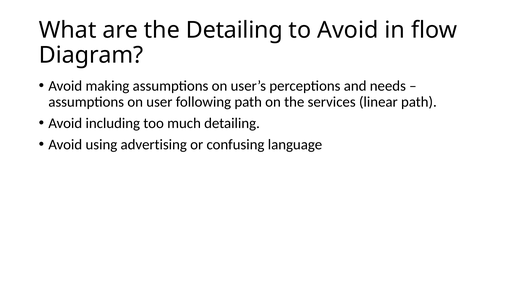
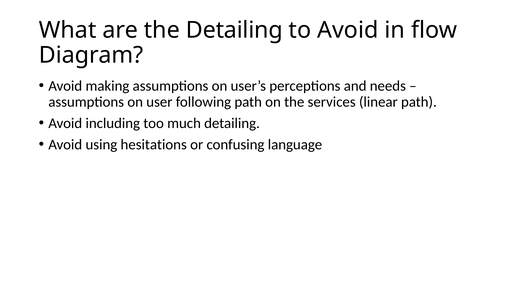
advertising: advertising -> hesitations
